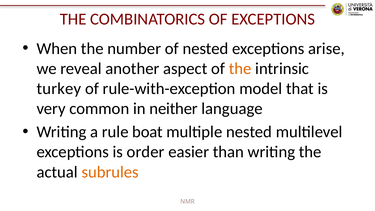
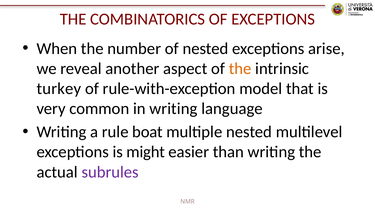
in neither: neither -> writing
order: order -> might
subrules colour: orange -> purple
